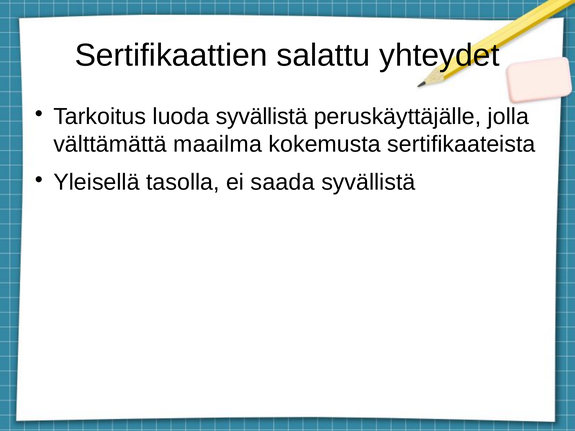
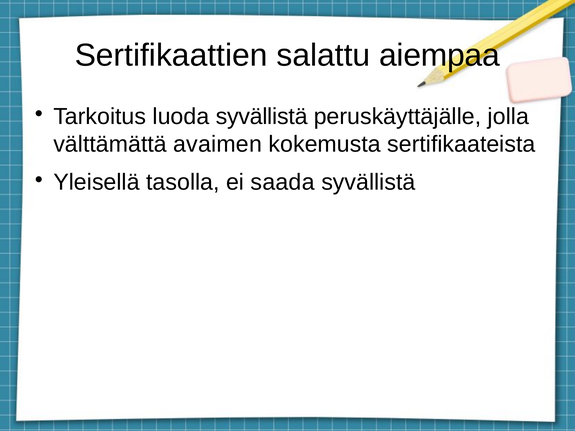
yhteydet: yhteydet -> aiempaa
maailma: maailma -> avaimen
